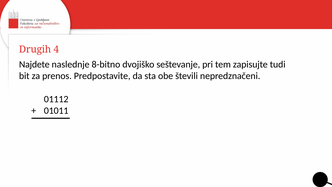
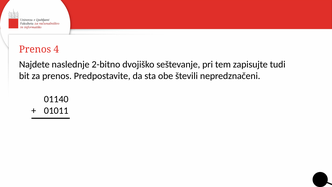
Drugih at (35, 49): Drugih -> Prenos
8-bitno: 8-bitno -> 2-bitno
01112: 01112 -> 01140
